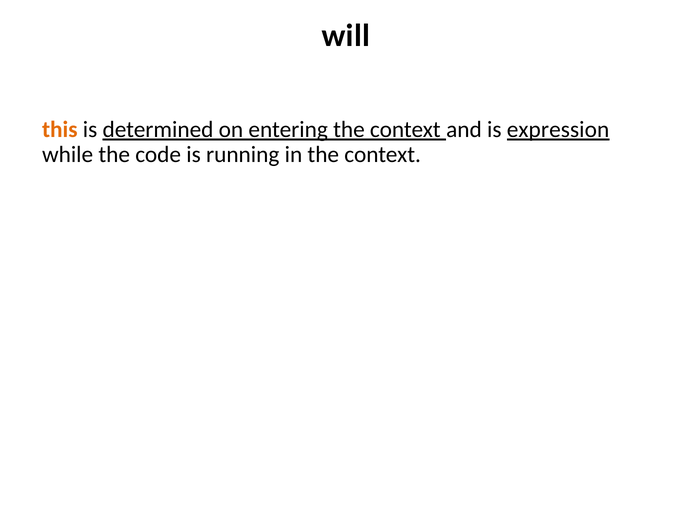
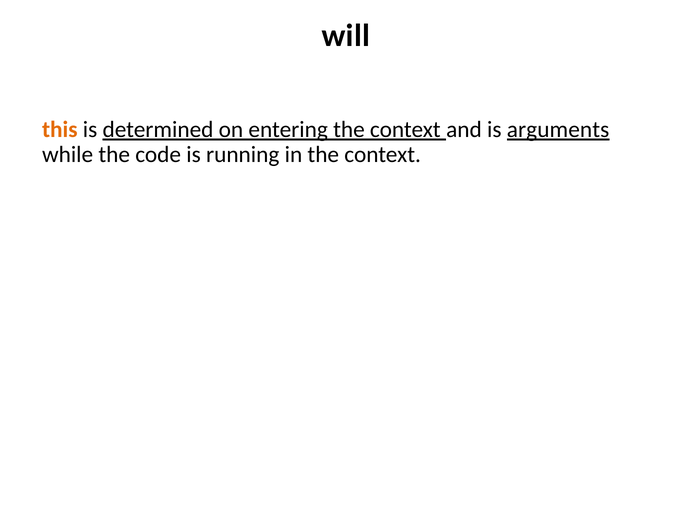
expression: expression -> arguments
